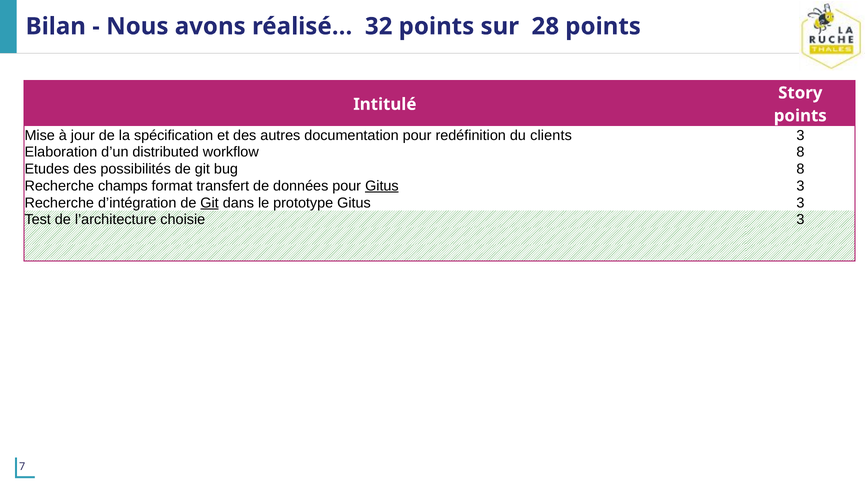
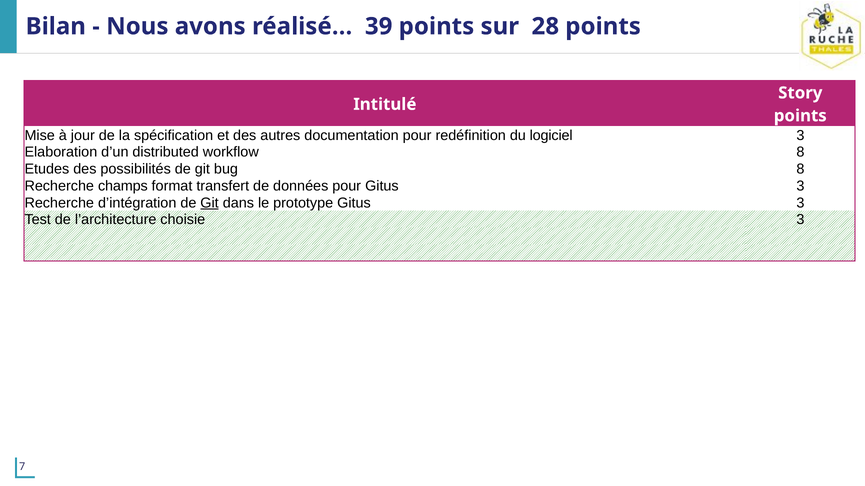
32: 32 -> 39
clients: clients -> logiciel
Gitus at (382, 186) underline: present -> none
